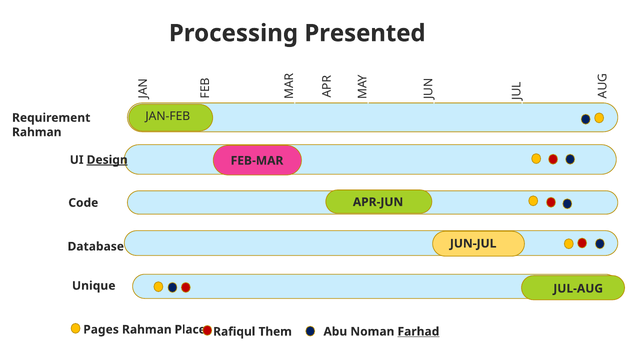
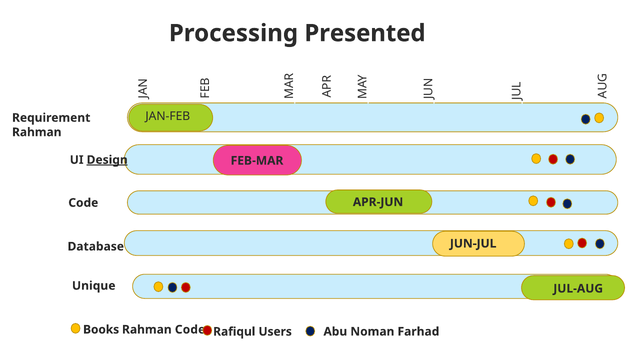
Pages: Pages -> Books
Rahman Place: Place -> Code
Them: Them -> Users
Farhad underline: present -> none
